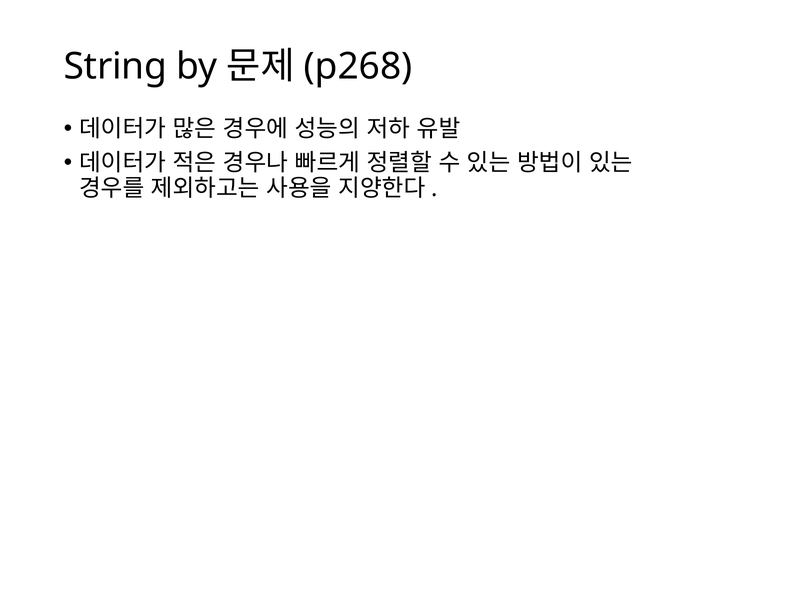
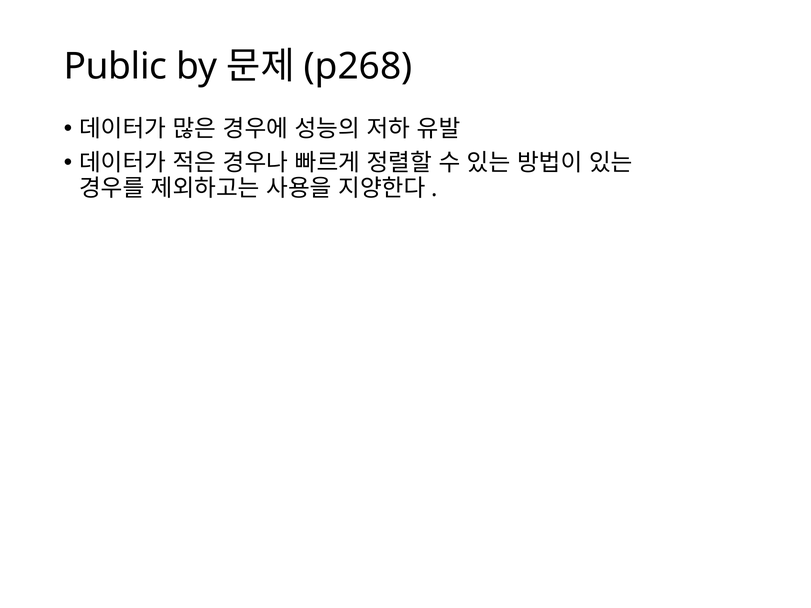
String: String -> Public
